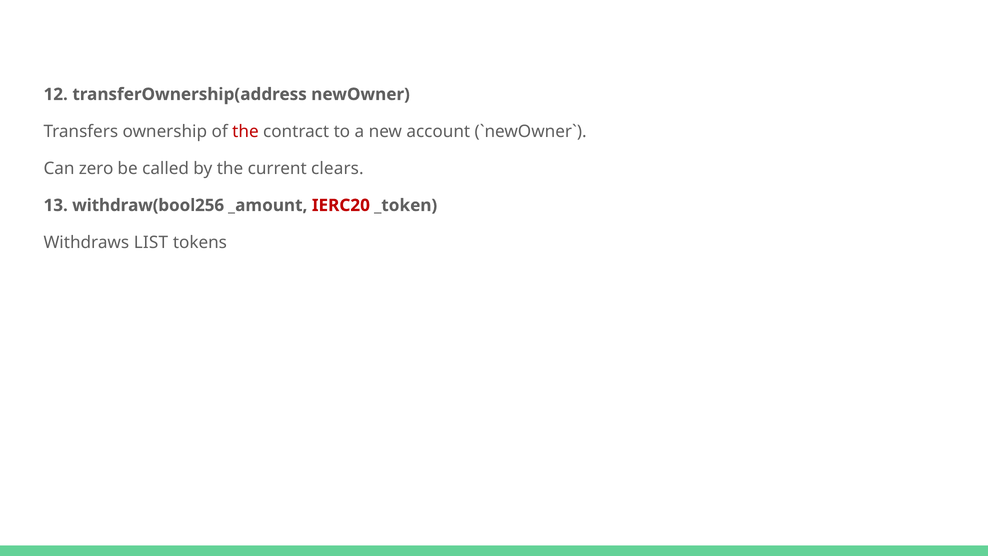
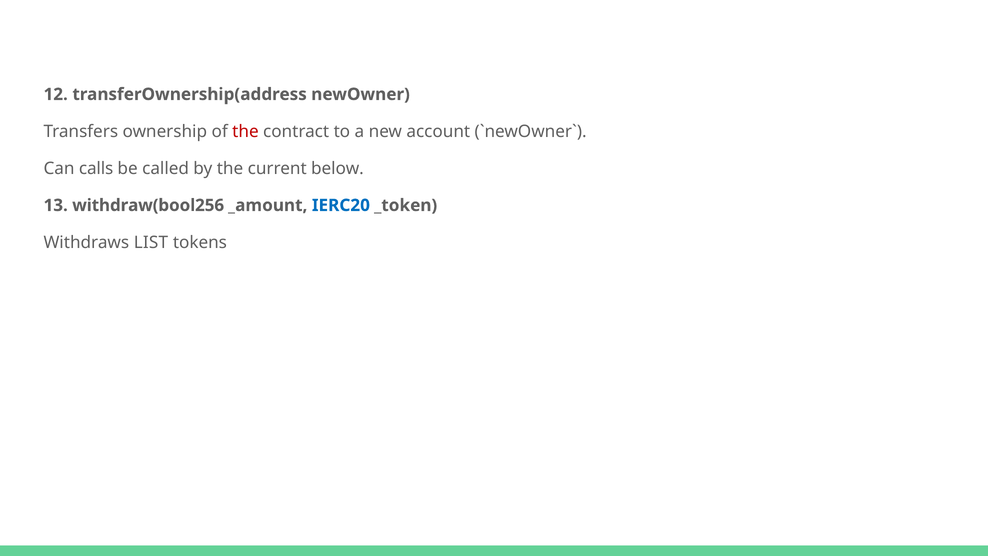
zero: zero -> calls
clears: clears -> below
IERC20 colour: red -> blue
